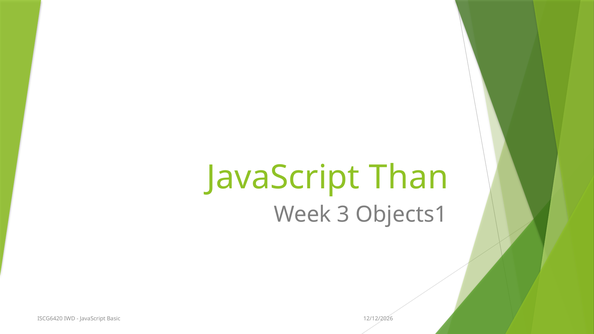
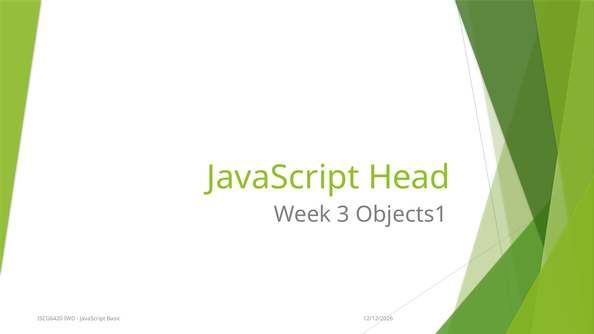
Than: Than -> Head
